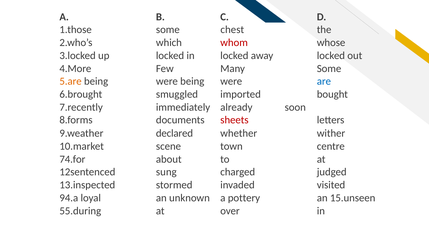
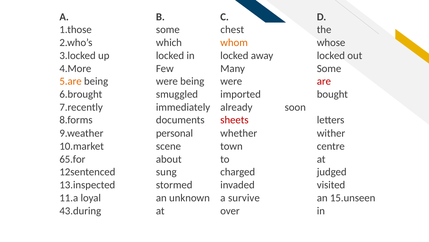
whom colour: red -> orange
are colour: blue -> red
declared: declared -> personal
74.for: 74.for -> 65.for
94.a: 94.a -> 11.a
pottery: pottery -> survive
55.during: 55.during -> 43.during
